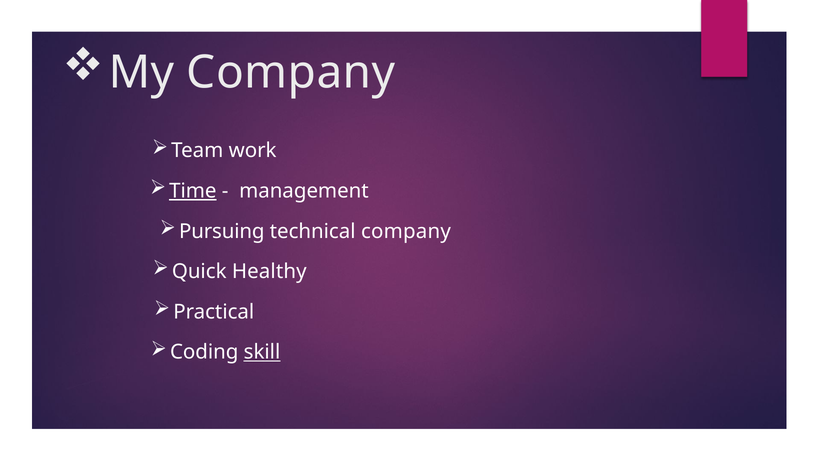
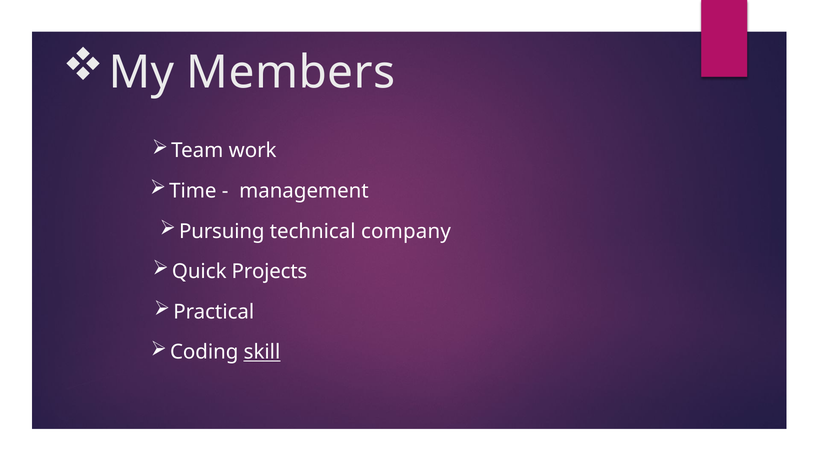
My Company: Company -> Members
Time underline: present -> none
Healthy: Healthy -> Projects
